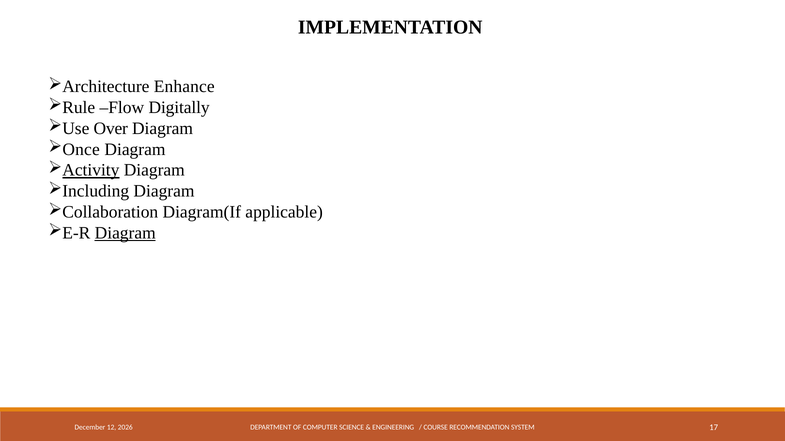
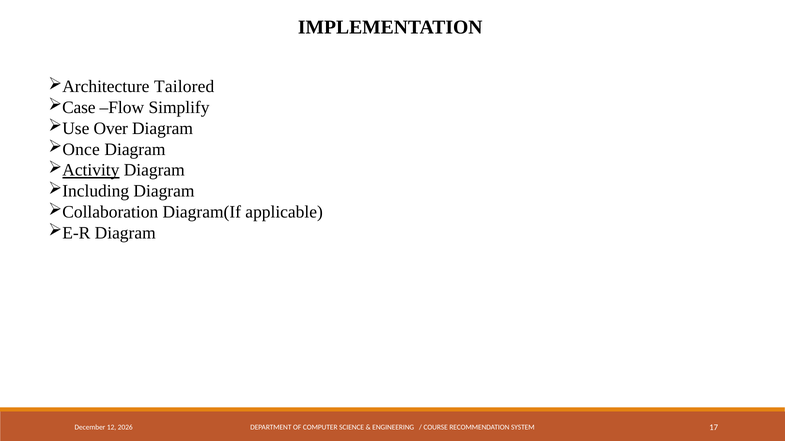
Enhance: Enhance -> Tailored
Rule: Rule -> Case
Digitally: Digitally -> Simplify
Diagram at (125, 233) underline: present -> none
